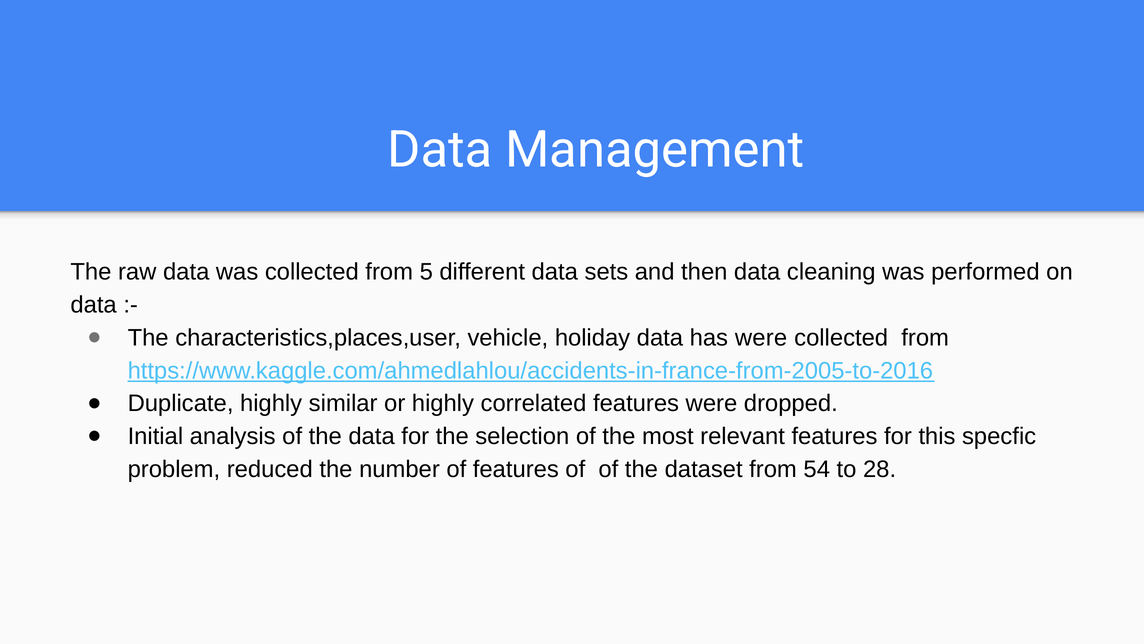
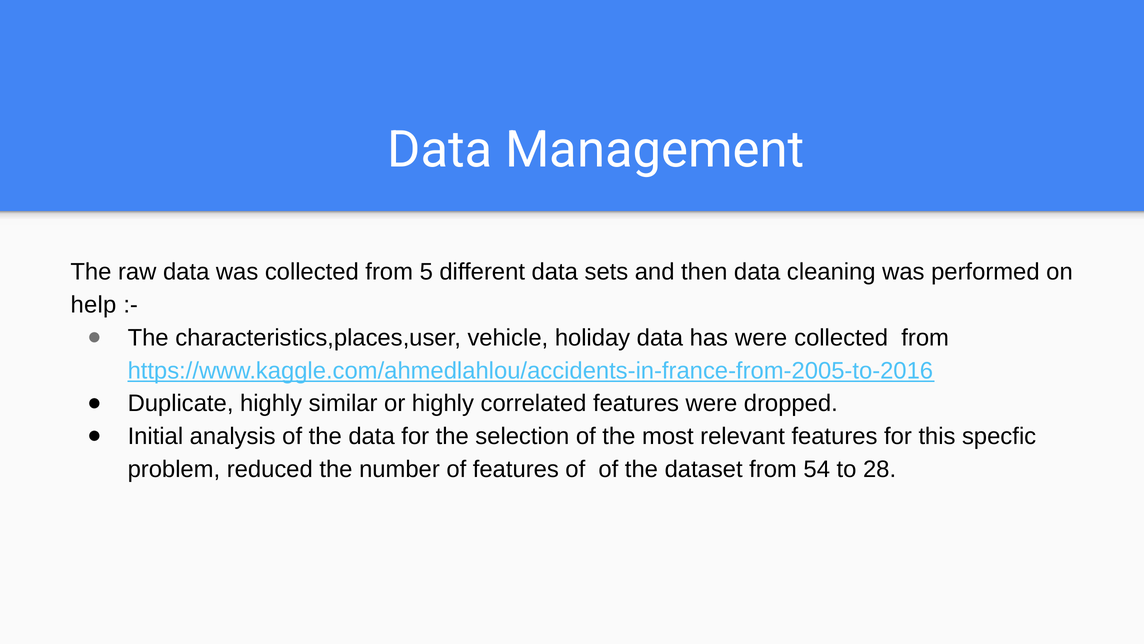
data at (94, 305): data -> help
